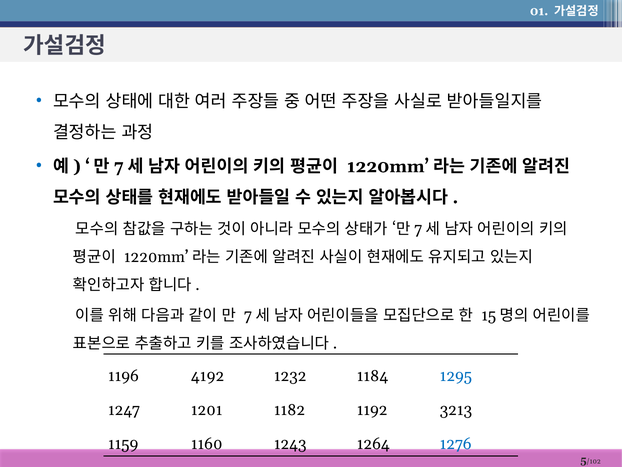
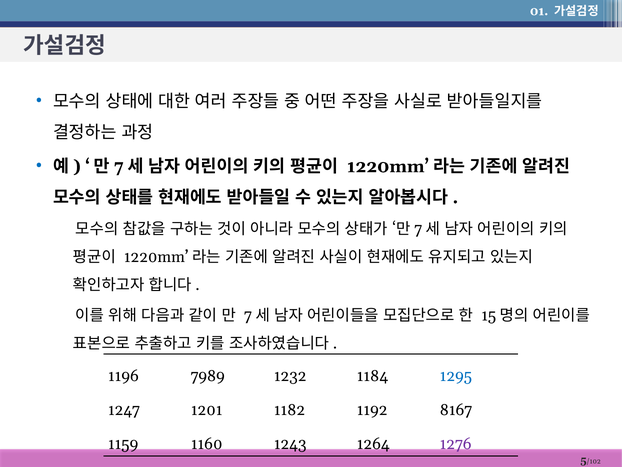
4192: 4192 -> 7989
3213: 3213 -> 8167
1276 colour: blue -> purple
